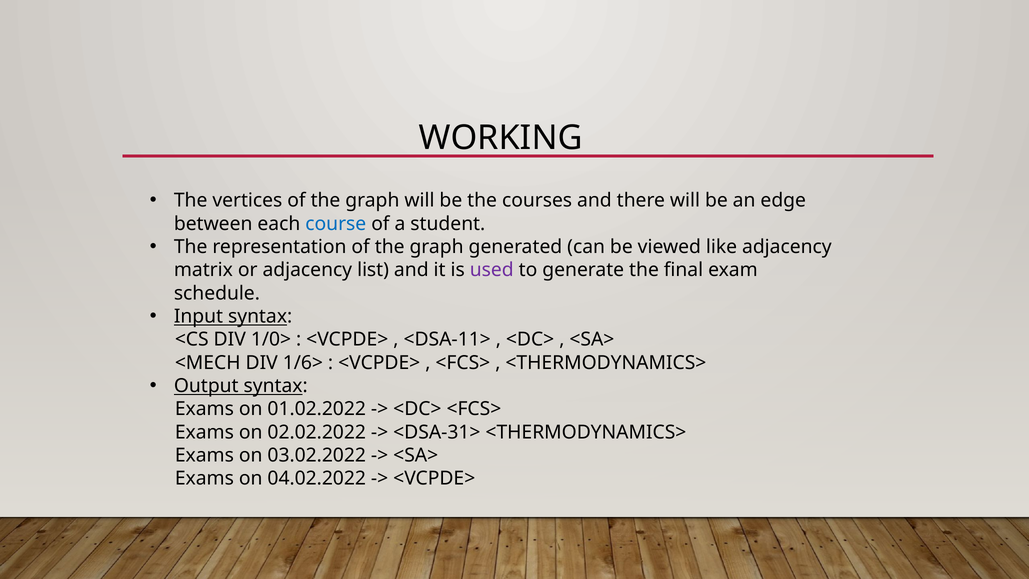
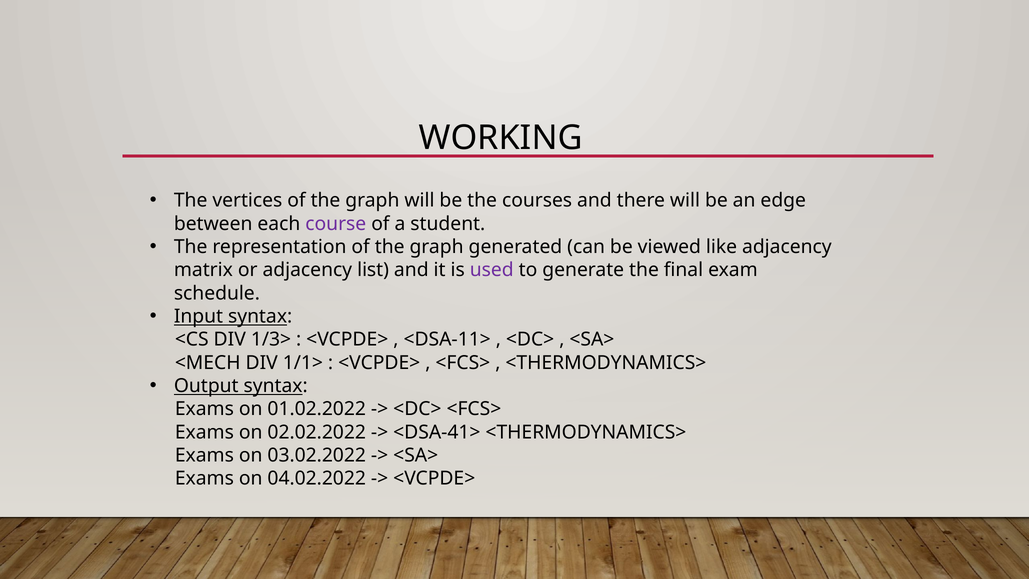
course colour: blue -> purple
1/0>: 1/0> -> 1/3>
1/6>: 1/6> -> 1/1>
<DSA-31>: <DSA-31> -> <DSA-41>
